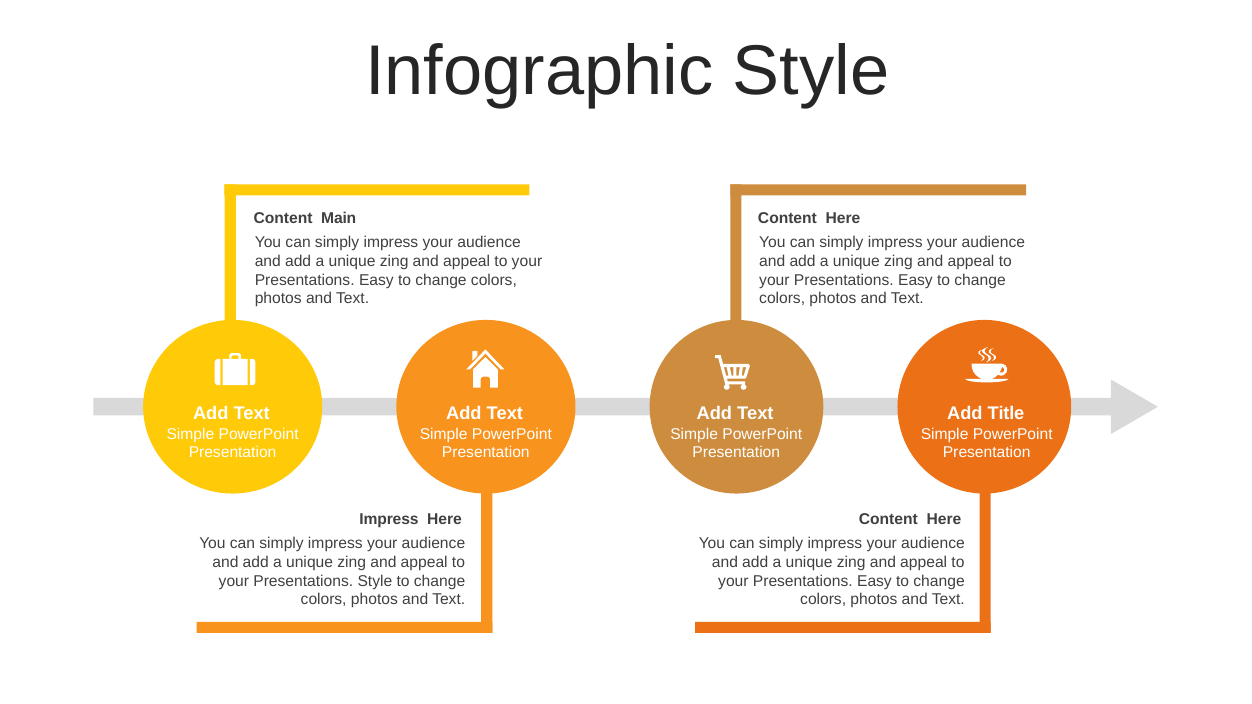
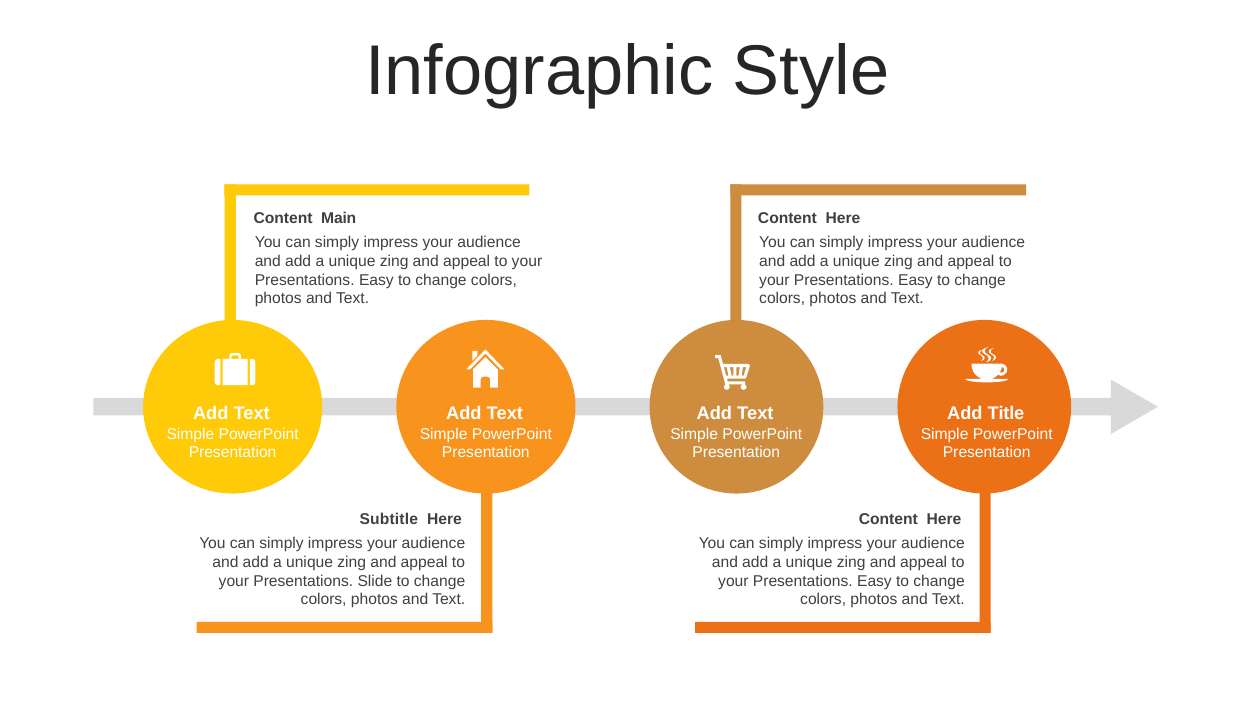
Impress at (389, 519): Impress -> Subtitle
Presentations Style: Style -> Slide
